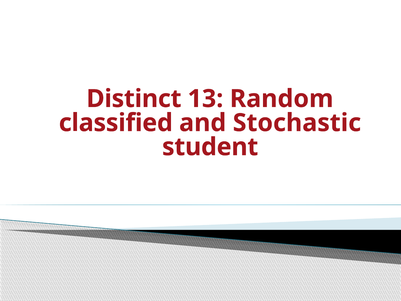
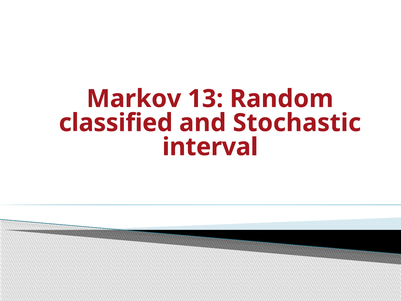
Distinct: Distinct -> Markov
student: student -> interval
